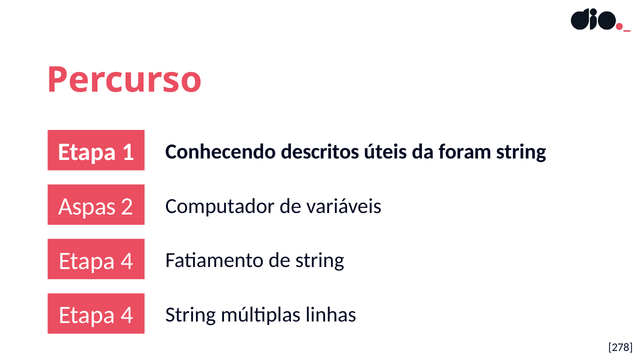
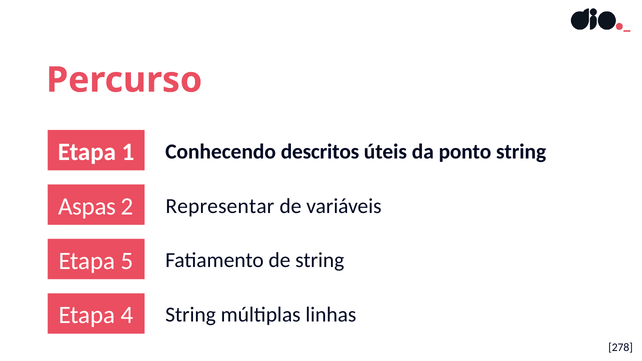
foram: foram -> ponto
Computador: Computador -> Representar
4 at (127, 261): 4 -> 5
